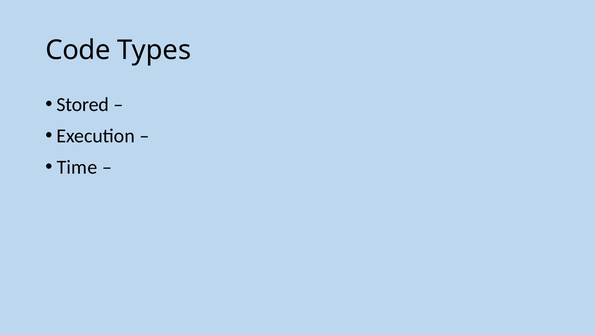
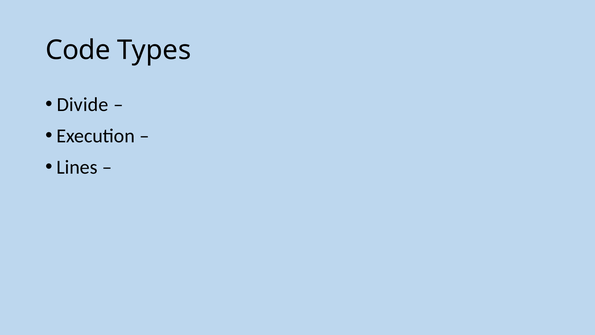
Stored: Stored -> Divide
Time: Time -> Lines
